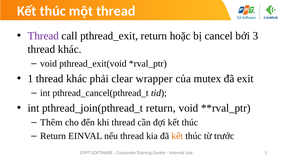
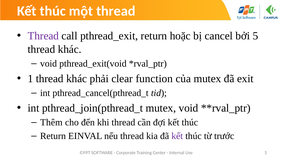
bởi 3: 3 -> 5
wrapper: wrapper -> function
pthread_join(pthread_t return: return -> mutex
kết at (177, 136) colour: orange -> purple
